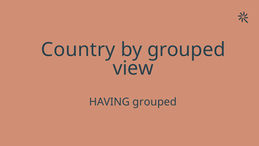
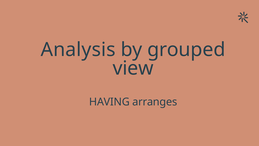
Country: Country -> Analysis
HAVING grouped: grouped -> arranges
